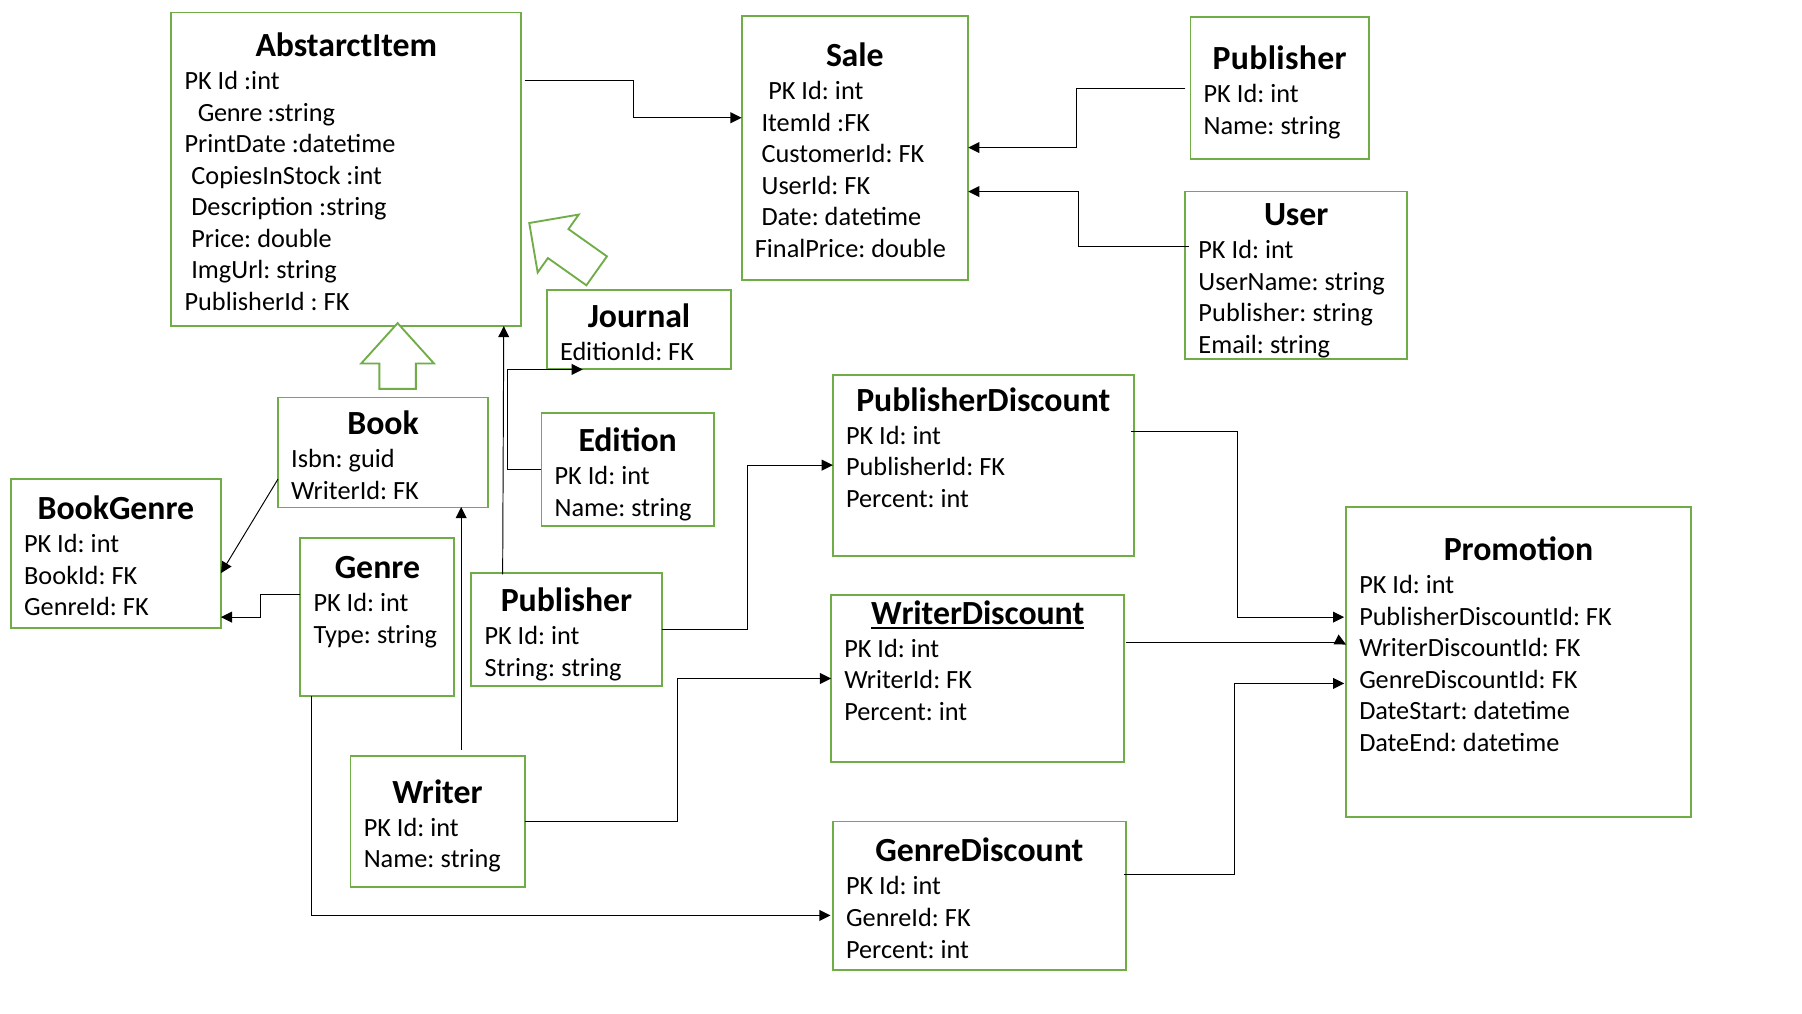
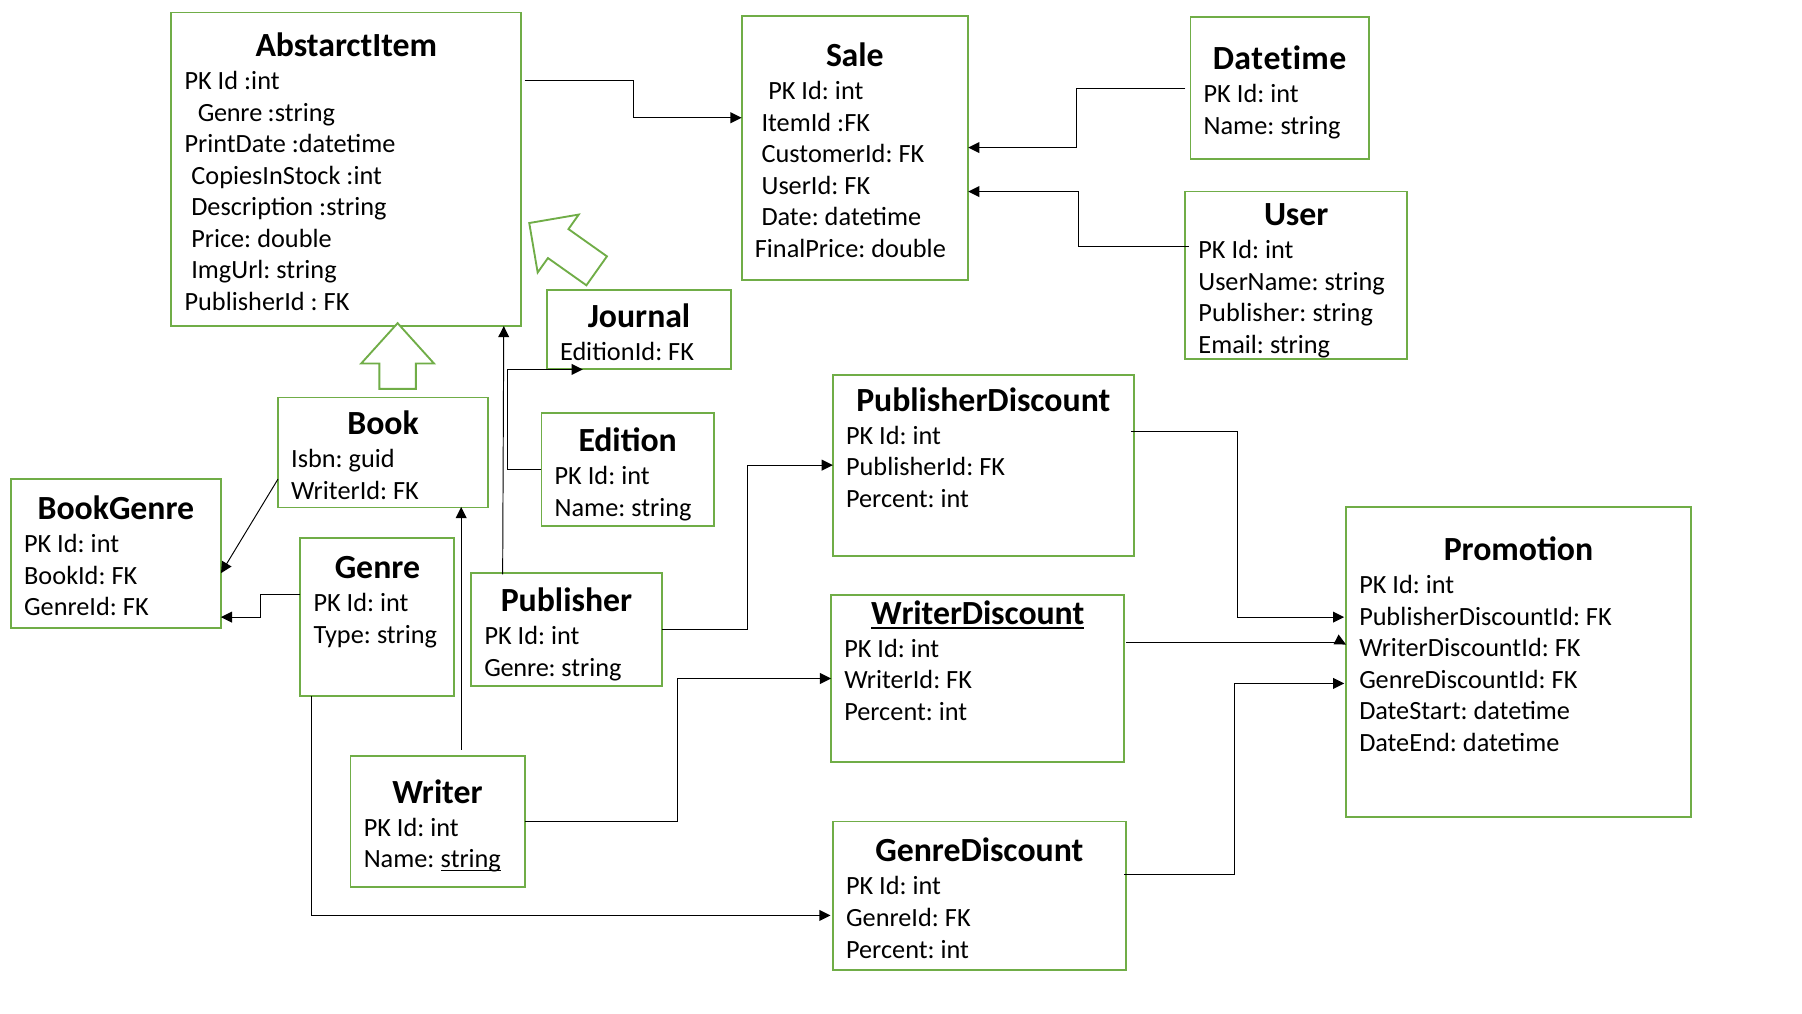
Publisher at (1280, 59): Publisher -> Datetime
String at (520, 667): String -> Genre
string at (471, 859) underline: none -> present
